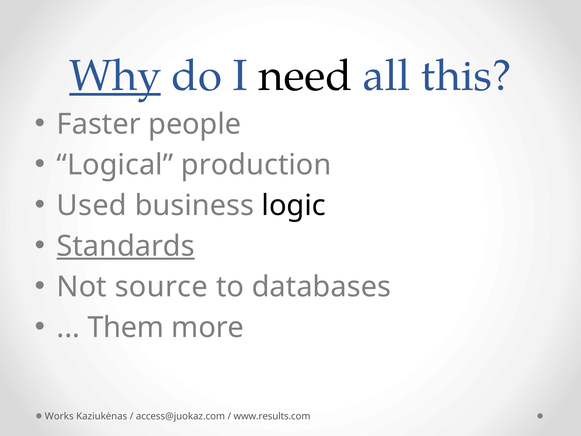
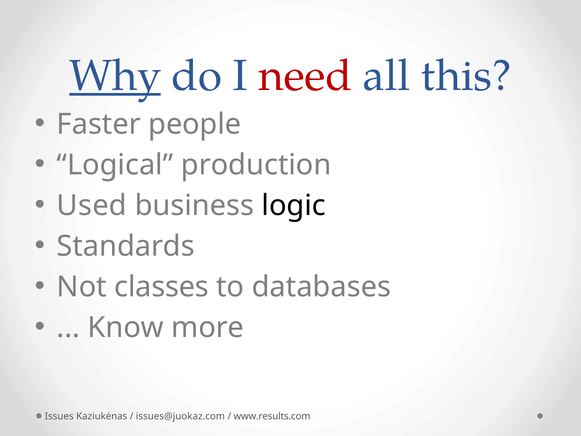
need colour: black -> red
Standards underline: present -> none
source: source -> classes
Them: Them -> Know
Works: Works -> Issues
access@juokaz.com: access@juokaz.com -> issues@juokaz.com
